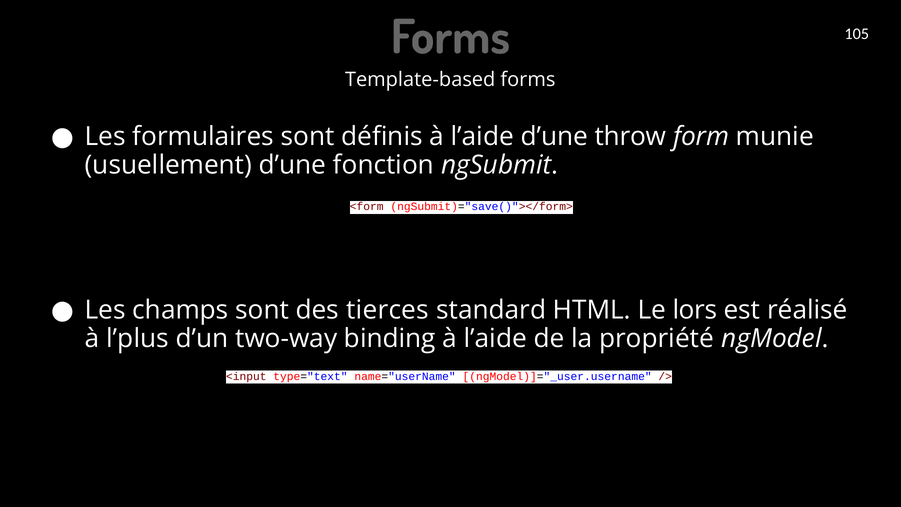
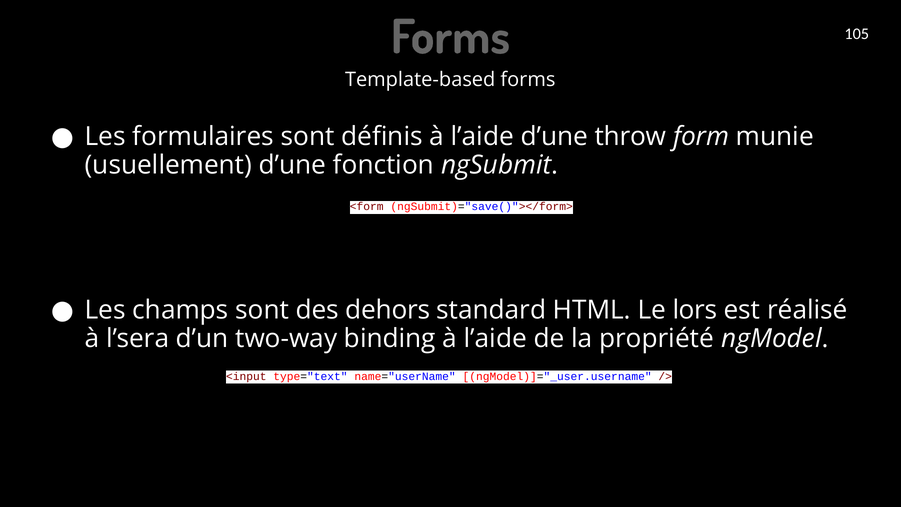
tierces: tierces -> dehors
l’plus: l’plus -> l’sera
